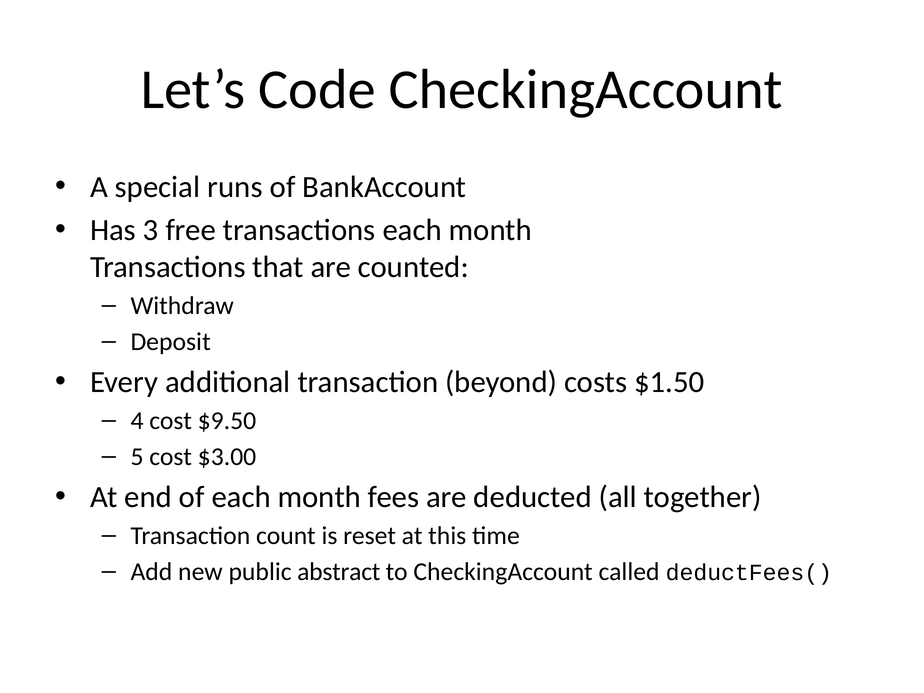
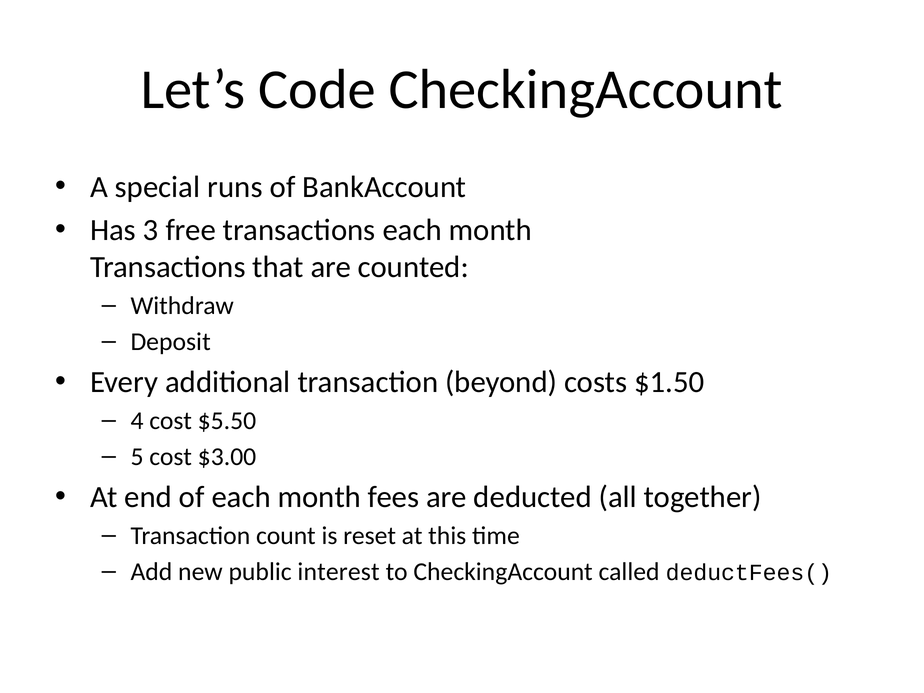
$9.50: $9.50 -> $5.50
abstract: abstract -> interest
